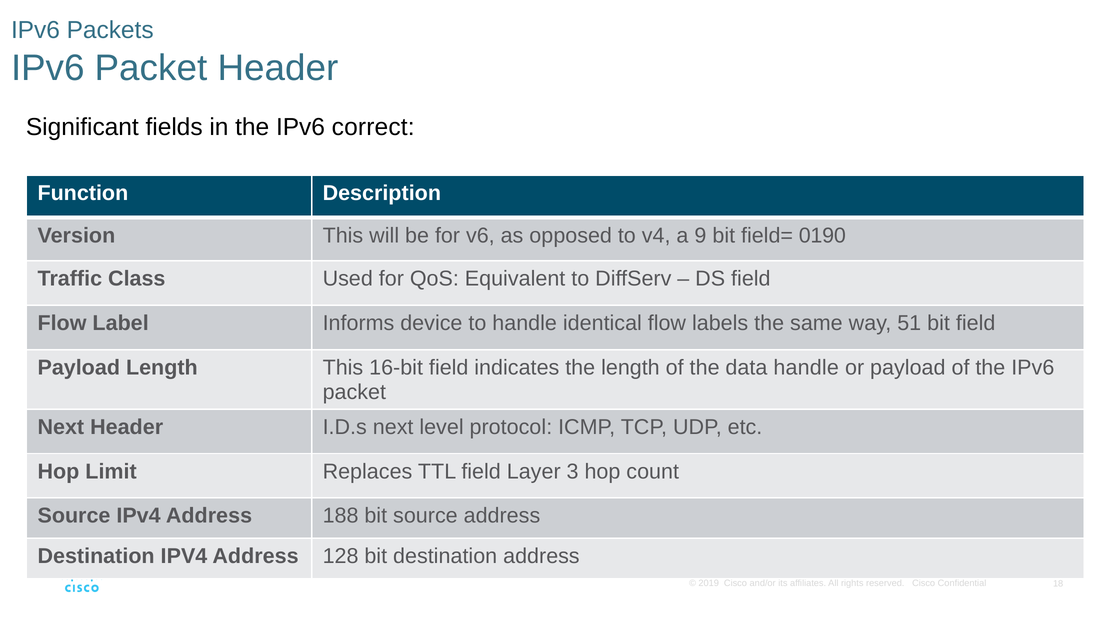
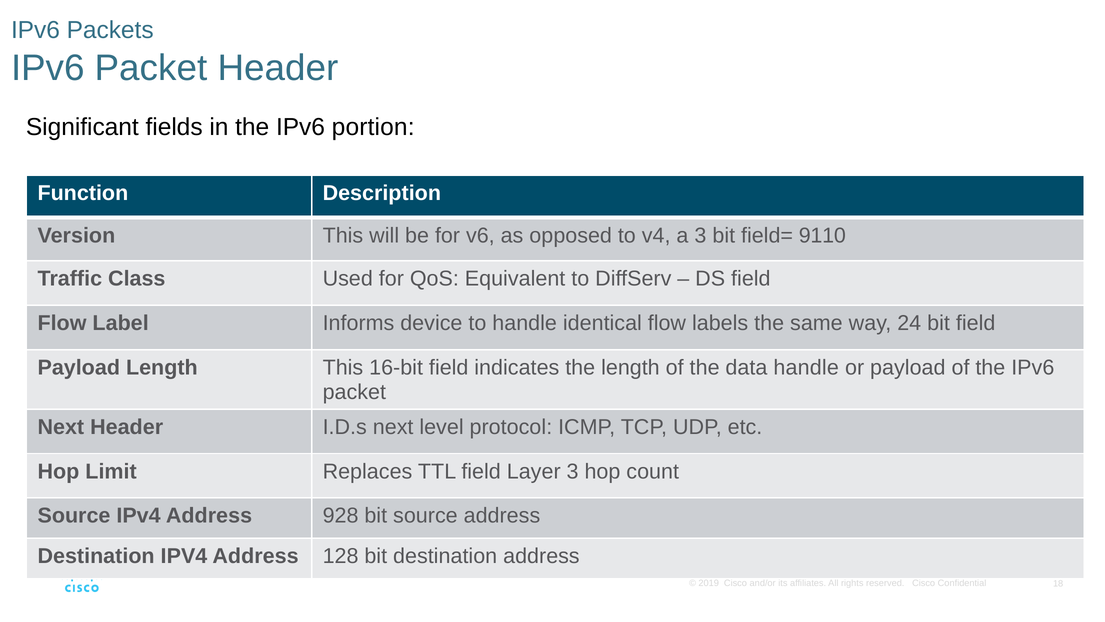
correct: correct -> portion
a 9: 9 -> 3
0190: 0190 -> 9110
51: 51 -> 24
188: 188 -> 928
